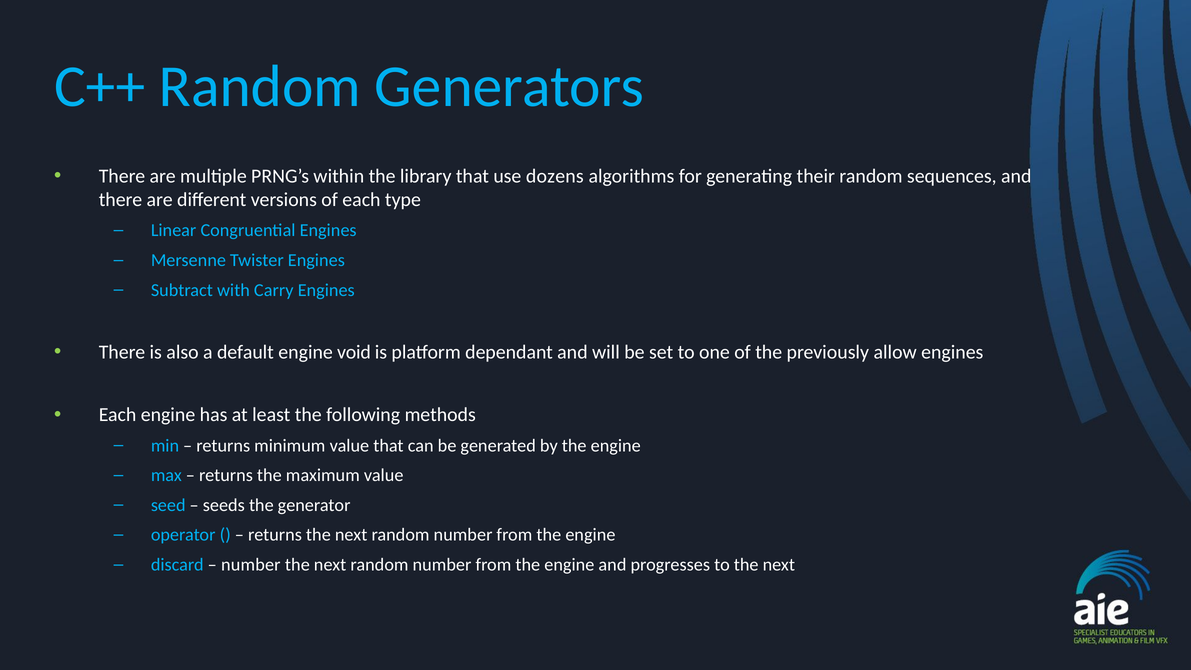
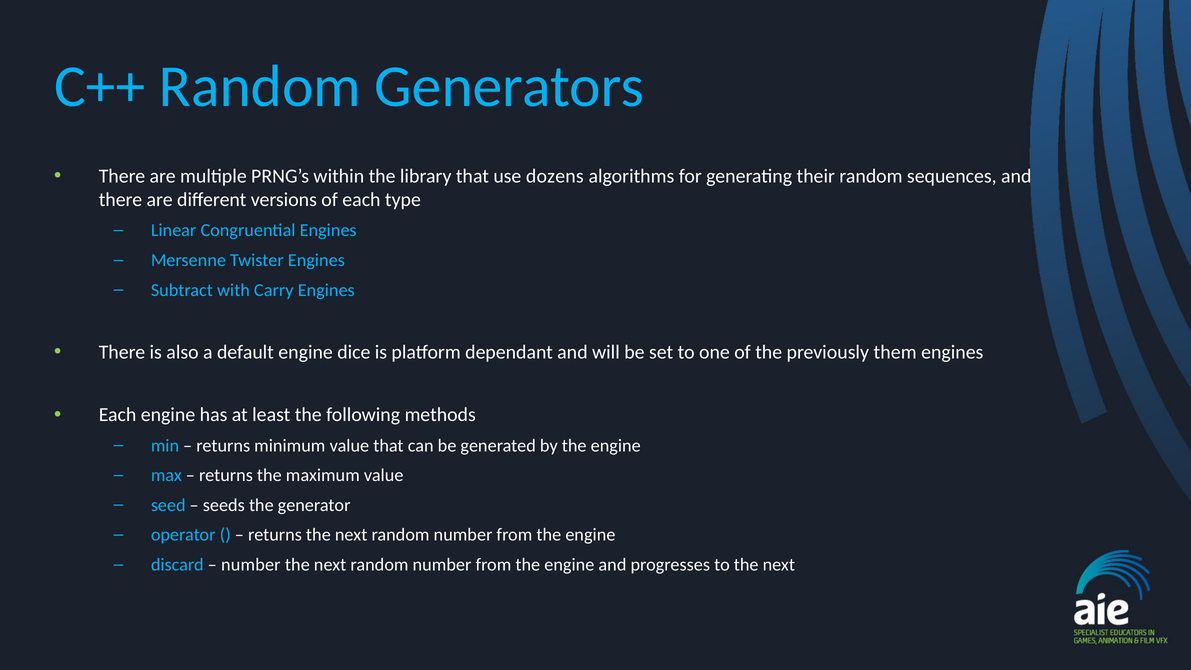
void: void -> dice
allow: allow -> them
